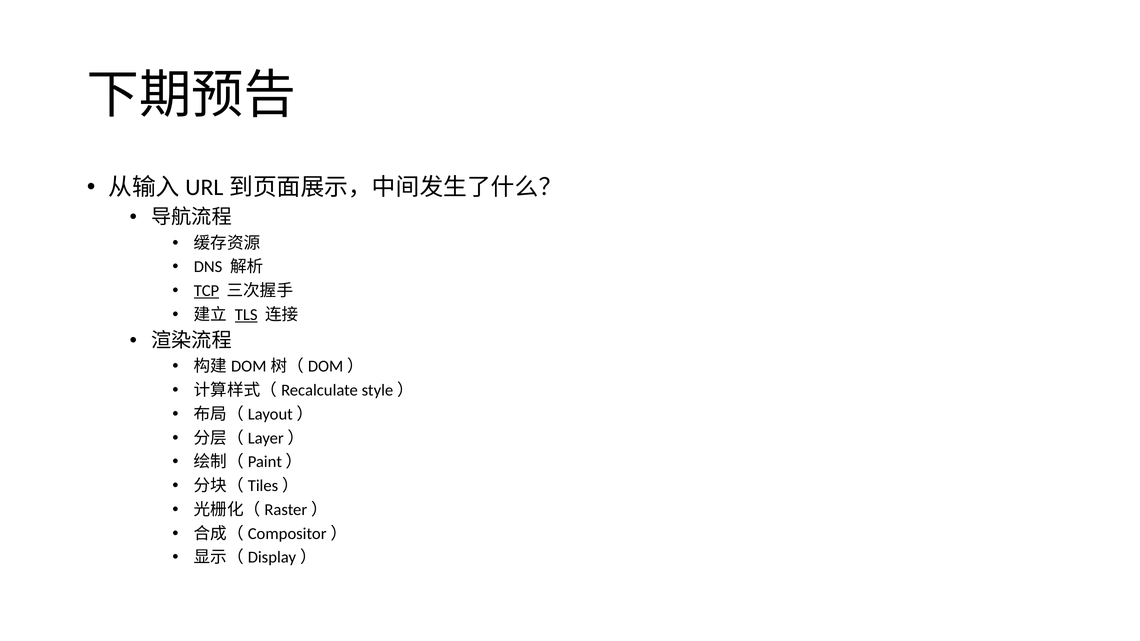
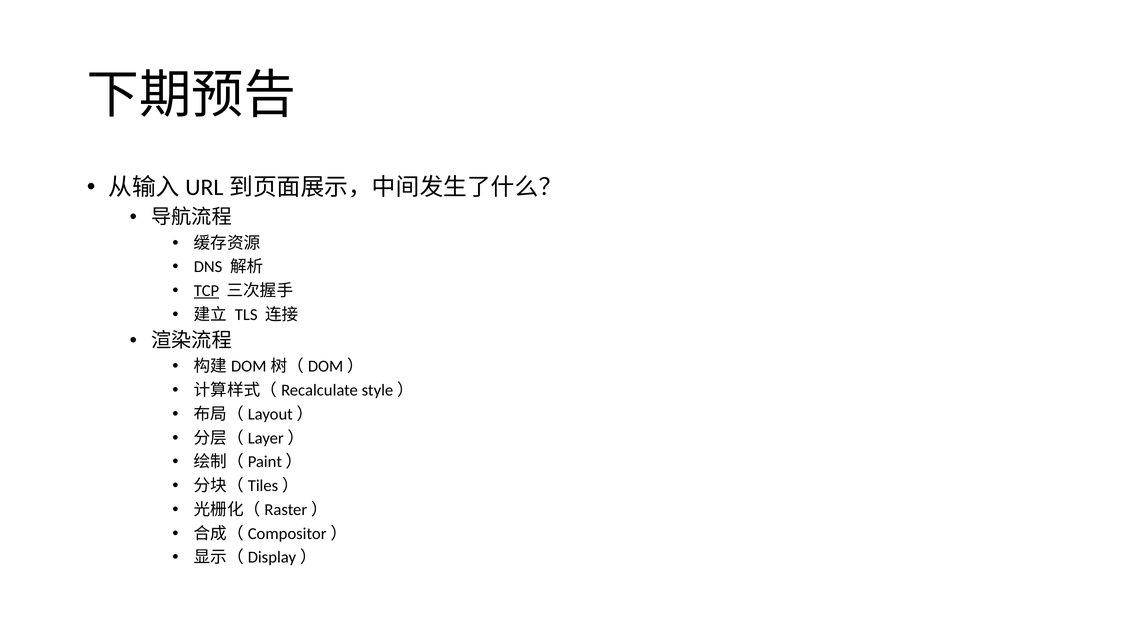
TLS underline: present -> none
